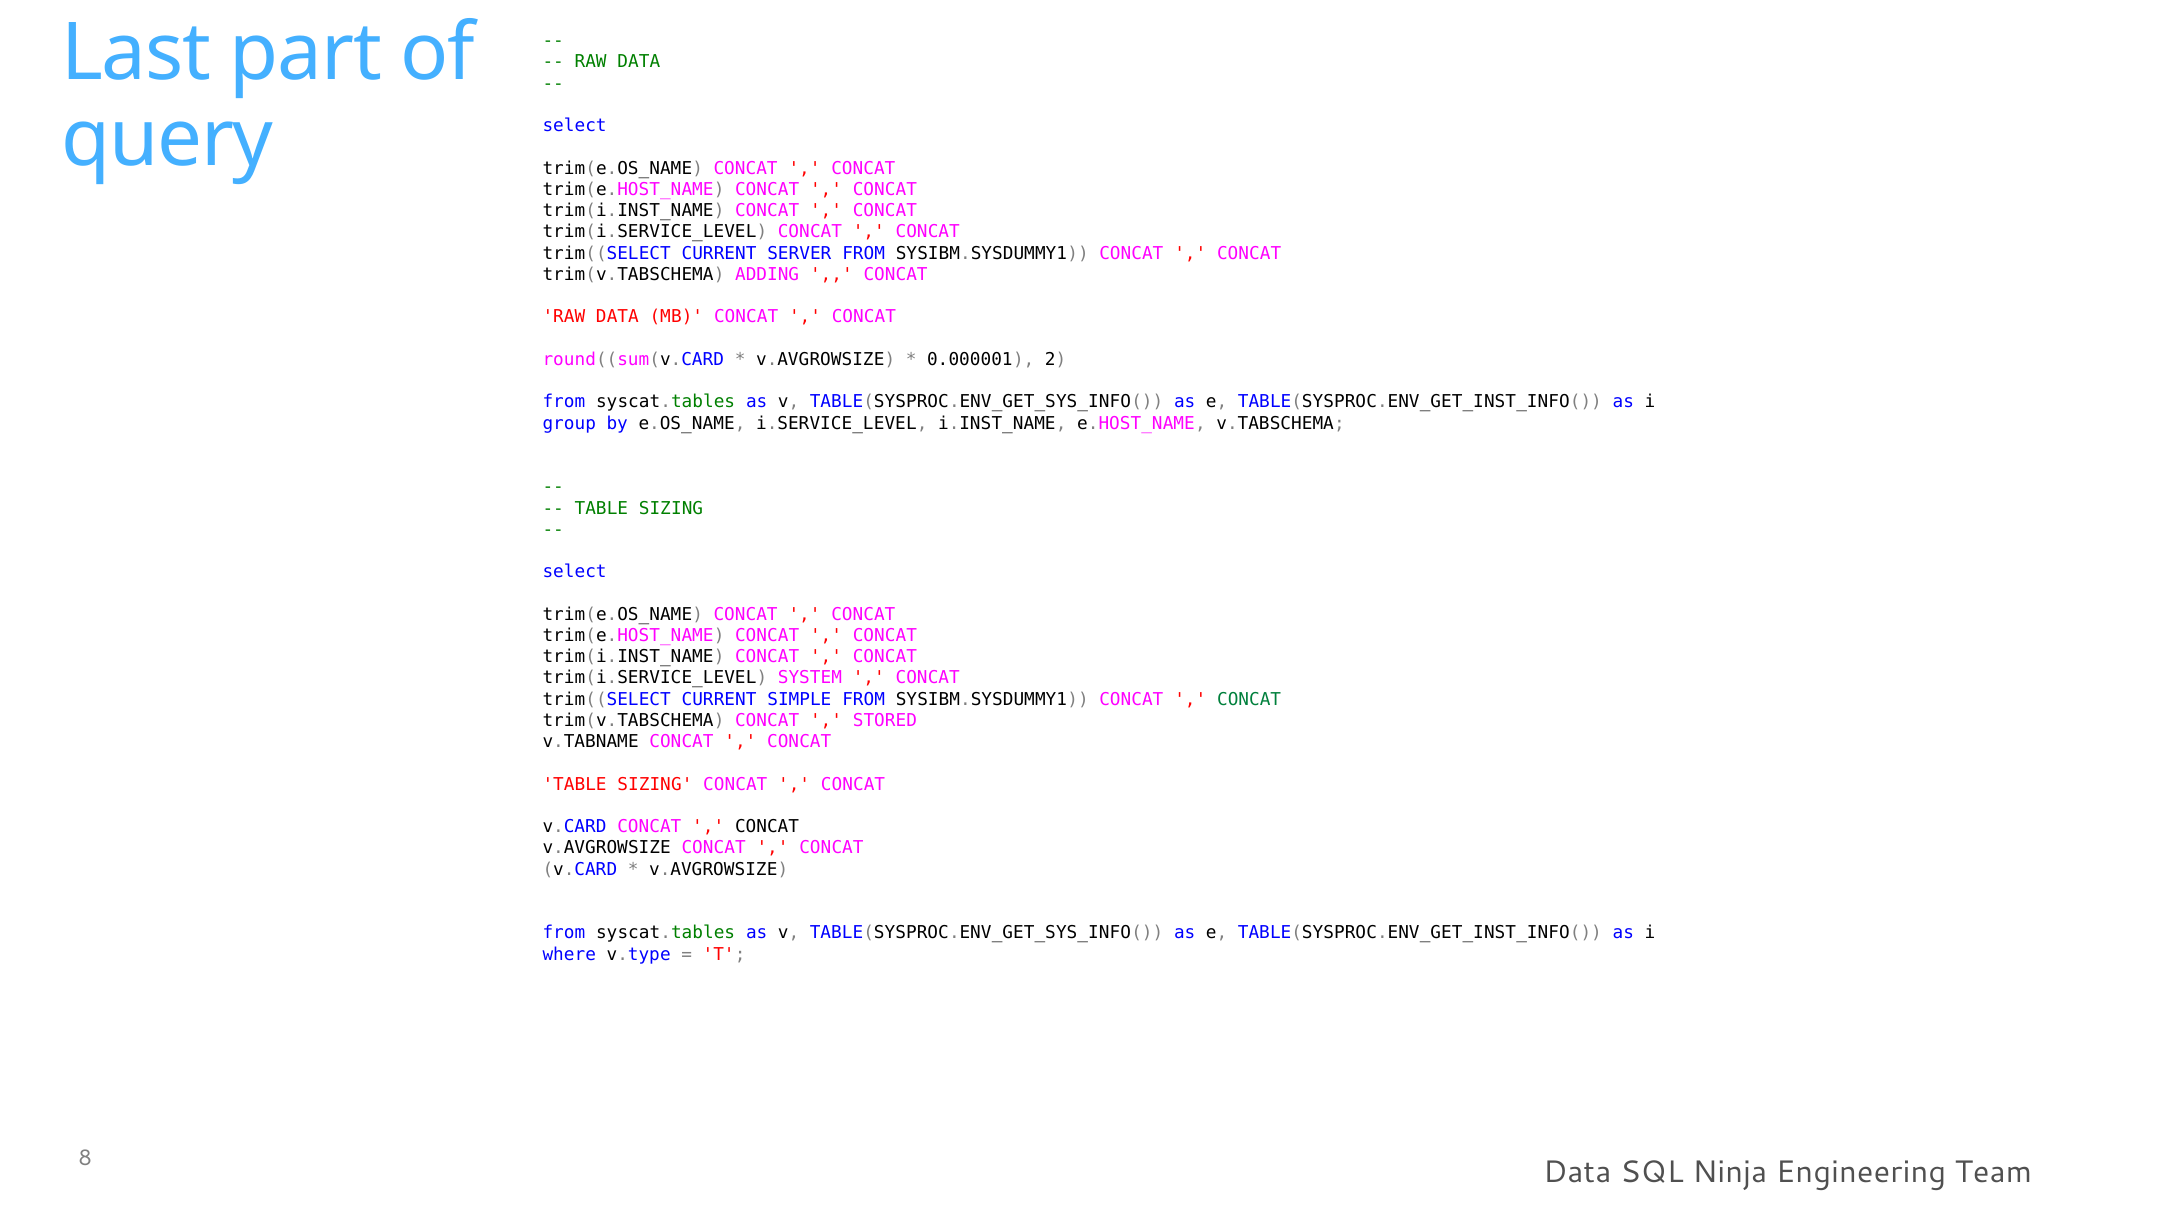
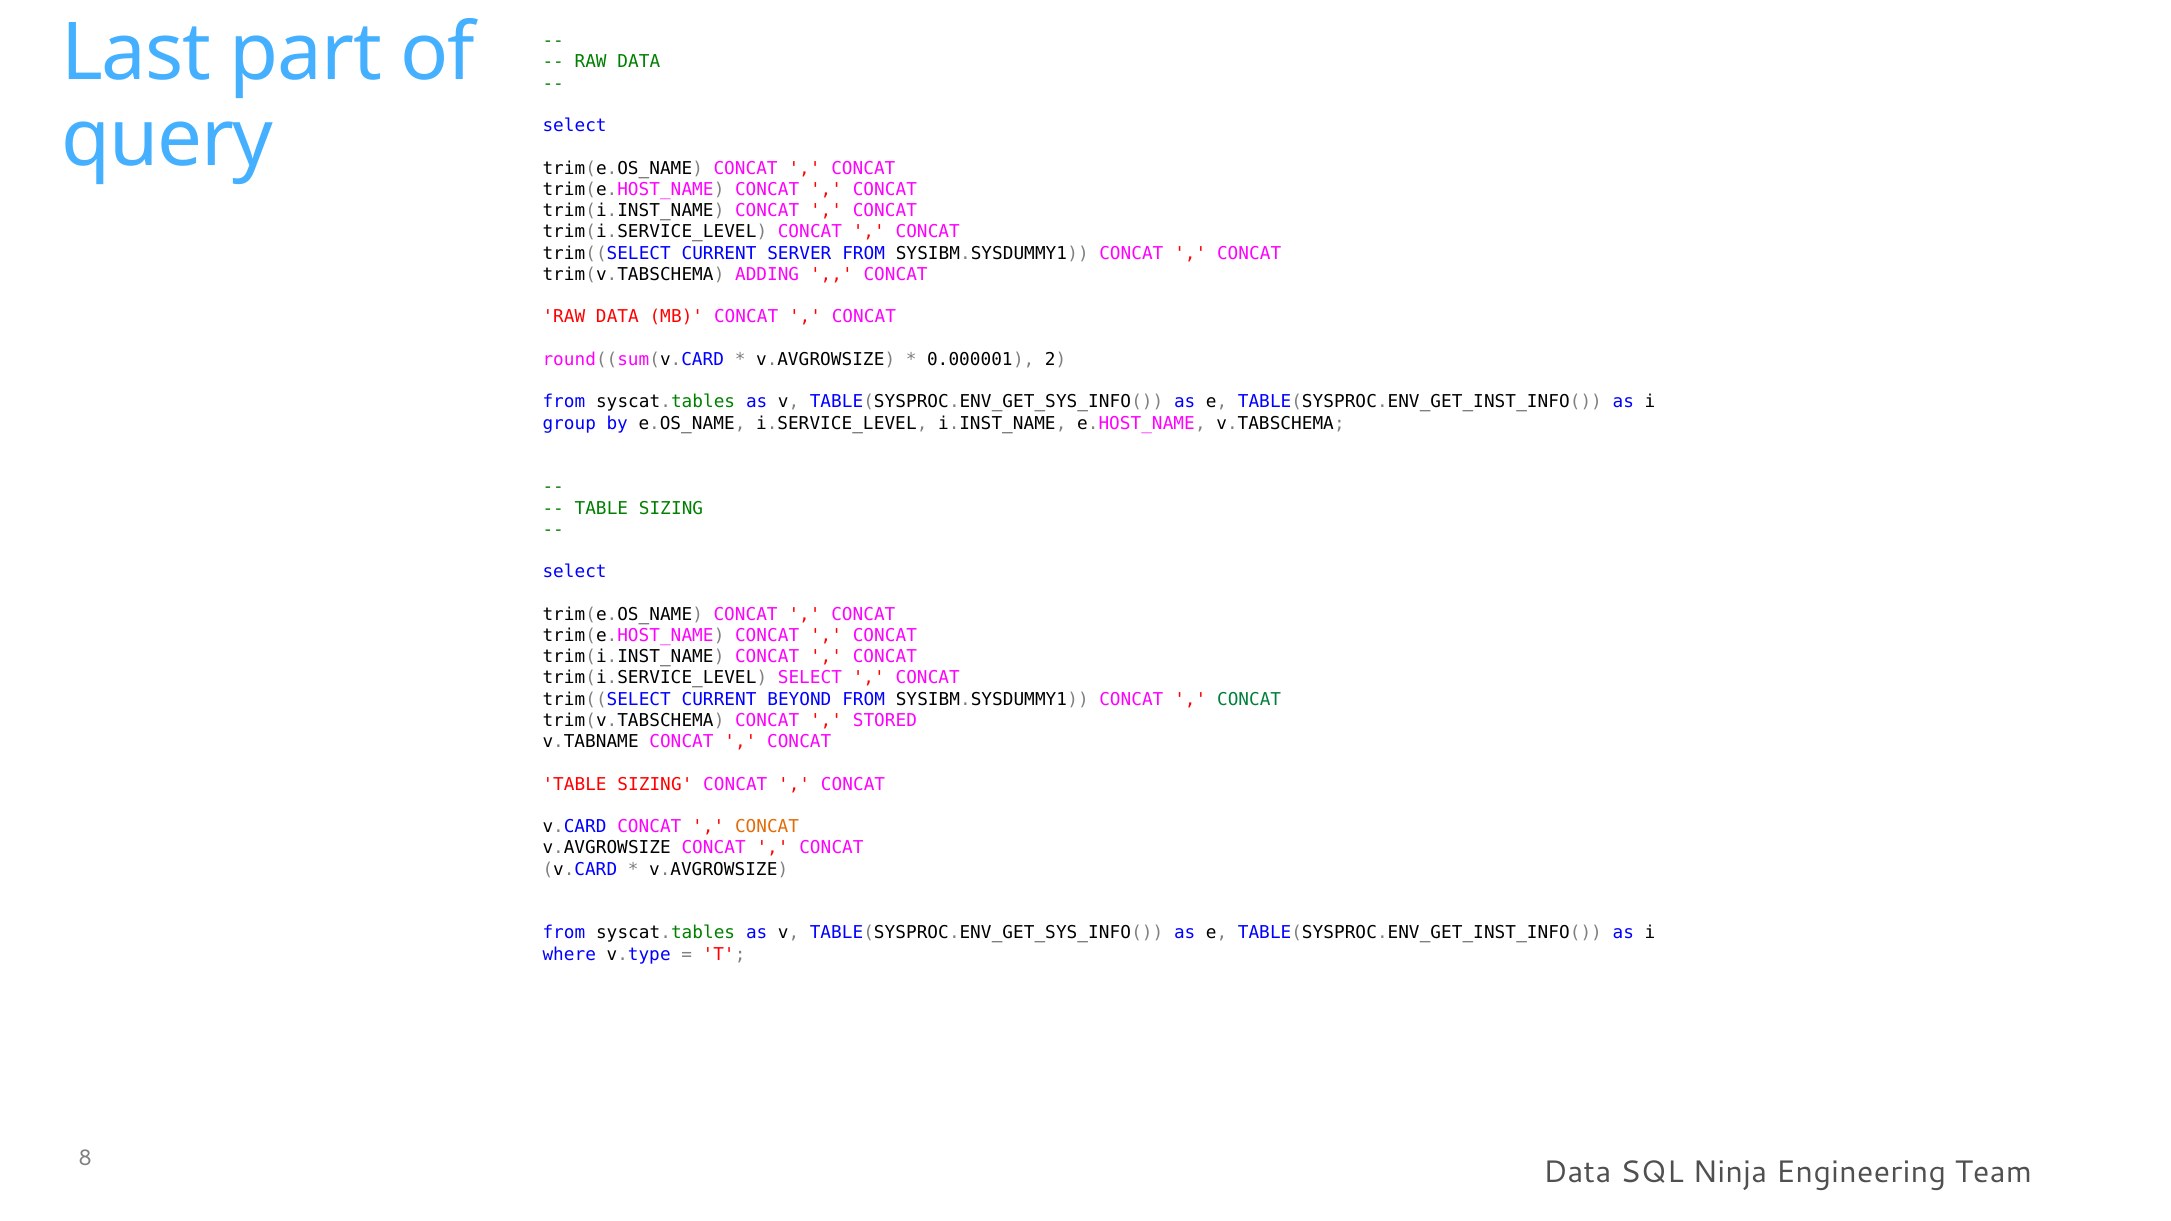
trim(i.SERVICE_LEVEL SYSTEM: SYSTEM -> SELECT
SIMPLE: SIMPLE -> BEYOND
CONCAT at (767, 827) colour: black -> orange
